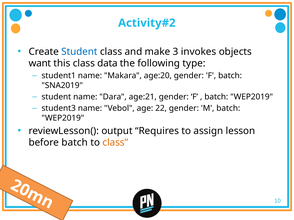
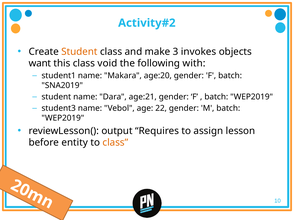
Student at (79, 52) colour: blue -> orange
data: data -> void
type: type -> with
before batch: batch -> entity
